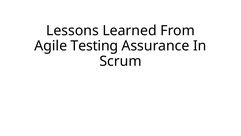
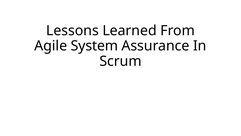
Testing: Testing -> System
